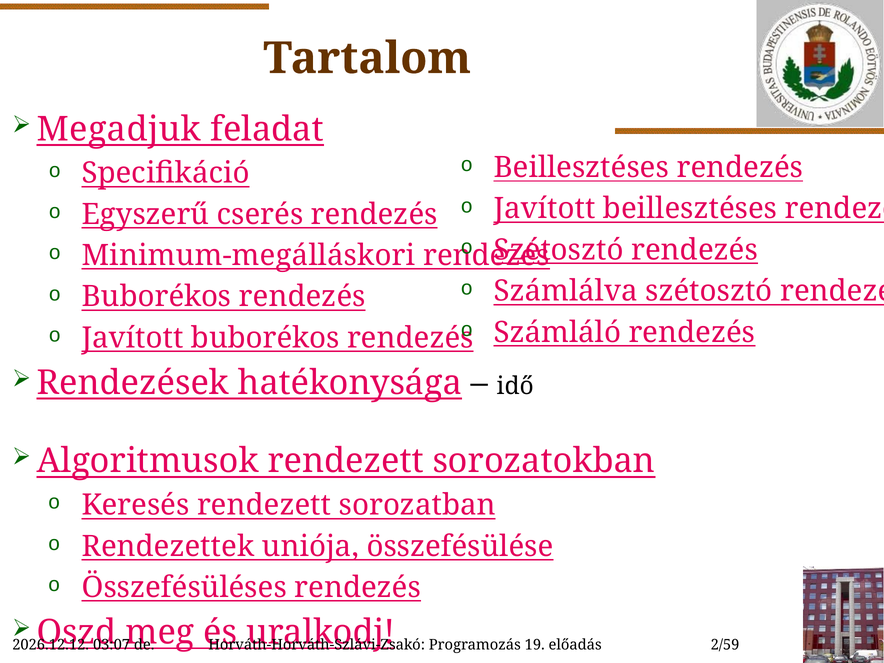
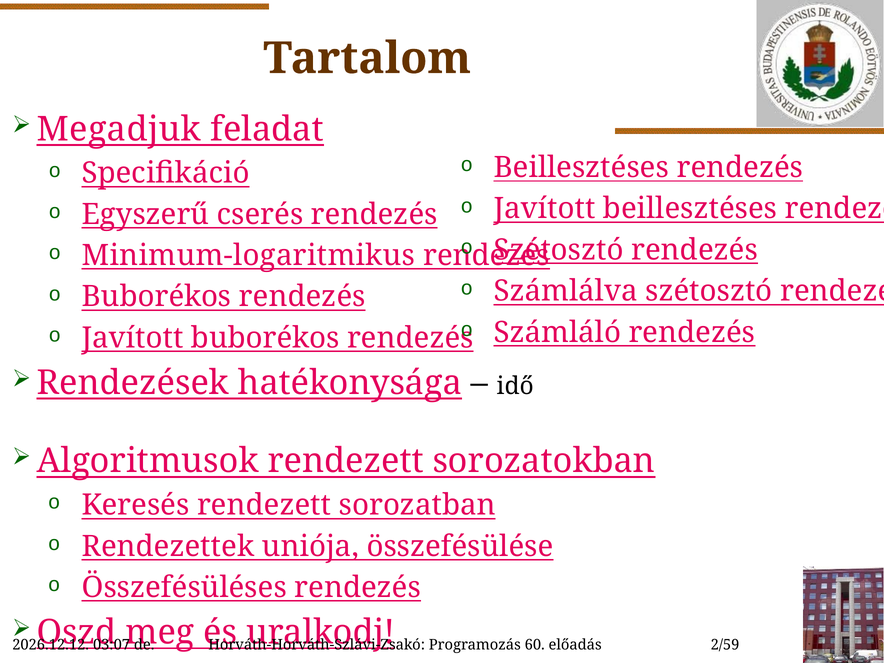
Minimum-megálláskori: Minimum-megálláskori -> Minimum-logaritmikus
19: 19 -> 60
